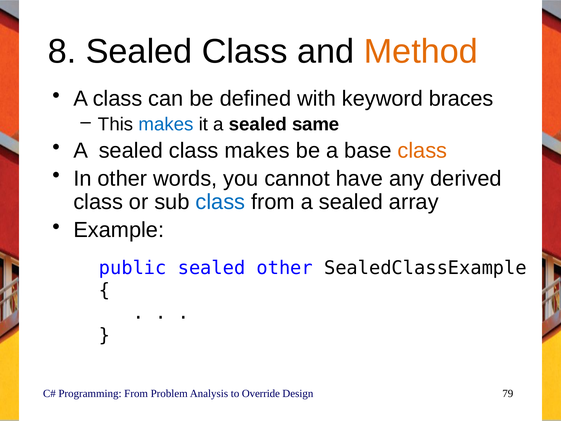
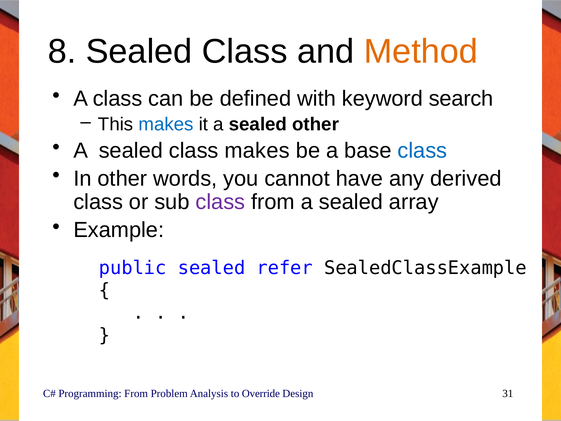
braces: braces -> search
sealed same: same -> other
class at (422, 150) colour: orange -> blue
class at (220, 202) colour: blue -> purple
sealed other: other -> refer
79: 79 -> 31
